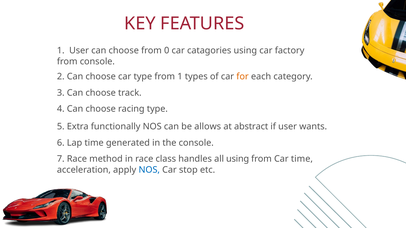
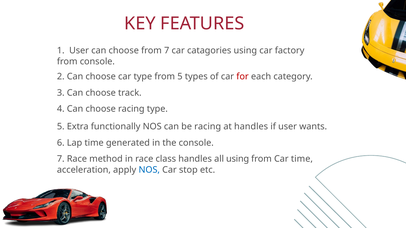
from 0: 0 -> 7
from 1: 1 -> 5
for colour: orange -> red
be allows: allows -> racing
at abstract: abstract -> handles
